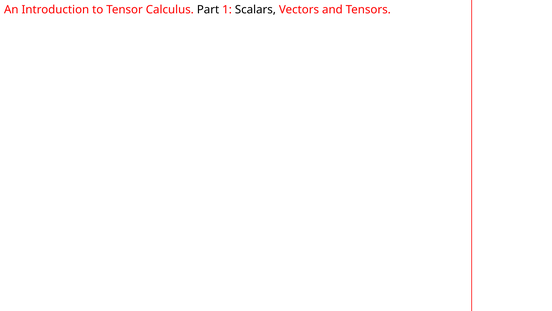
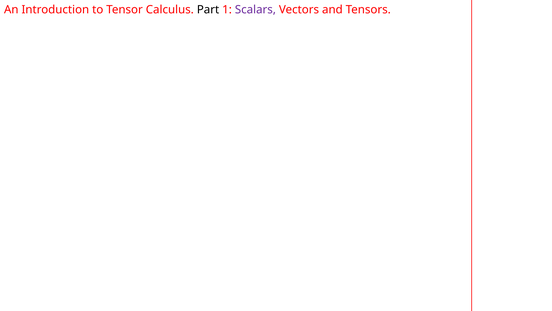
Scalars colour: black -> purple
